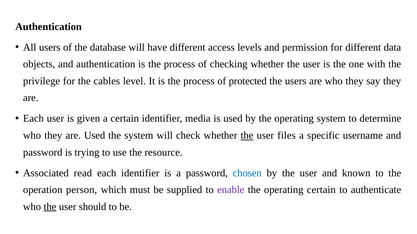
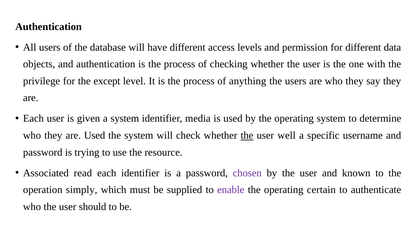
cables: cables -> except
protected: protected -> anything
a certain: certain -> system
files: files -> well
chosen colour: blue -> purple
person: person -> simply
the at (50, 207) underline: present -> none
